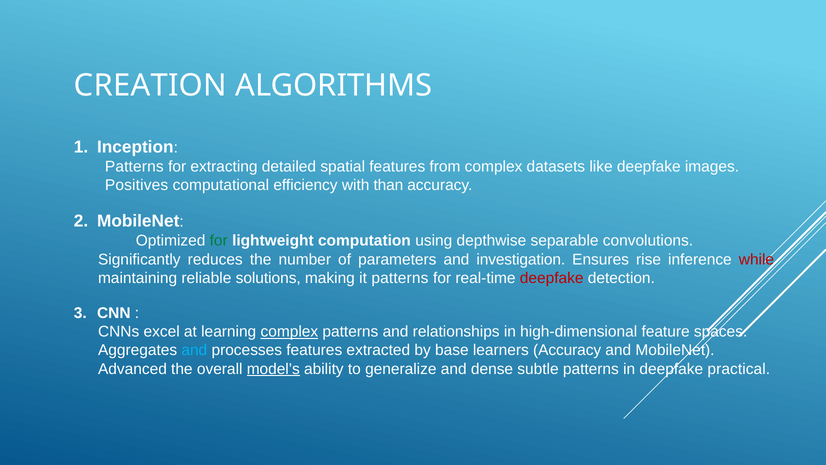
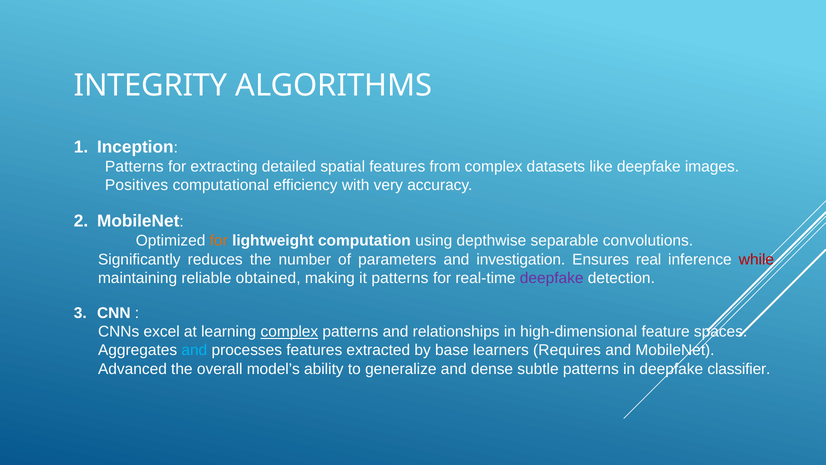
CREATION: CREATION -> INTEGRITY
than: than -> very
for at (219, 241) colour: green -> orange
rise: rise -> real
solutions: solutions -> obtained
deepfake at (552, 278) colour: red -> purple
learners Accuracy: Accuracy -> Requires
model’s underline: present -> none
practical: practical -> classifier
